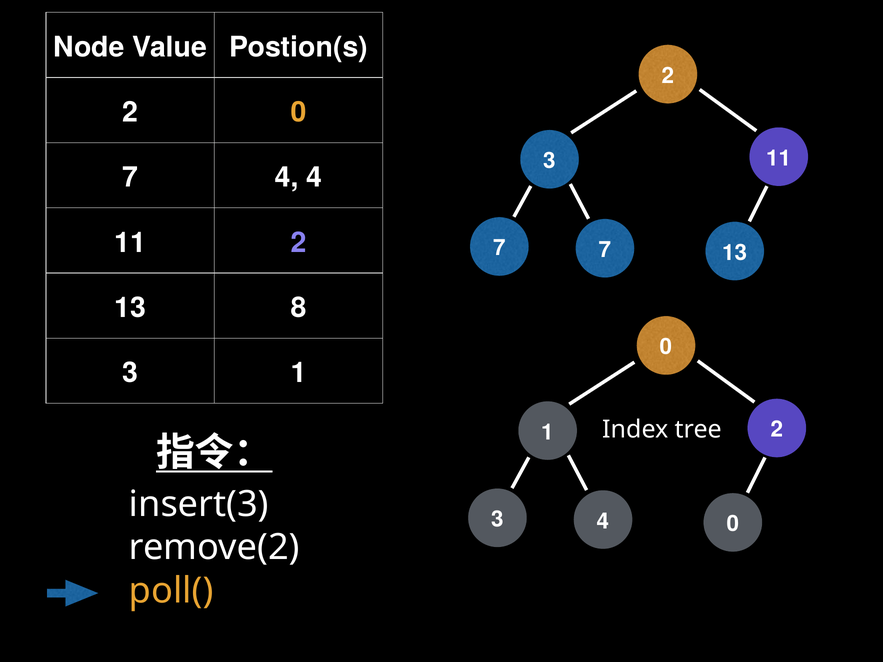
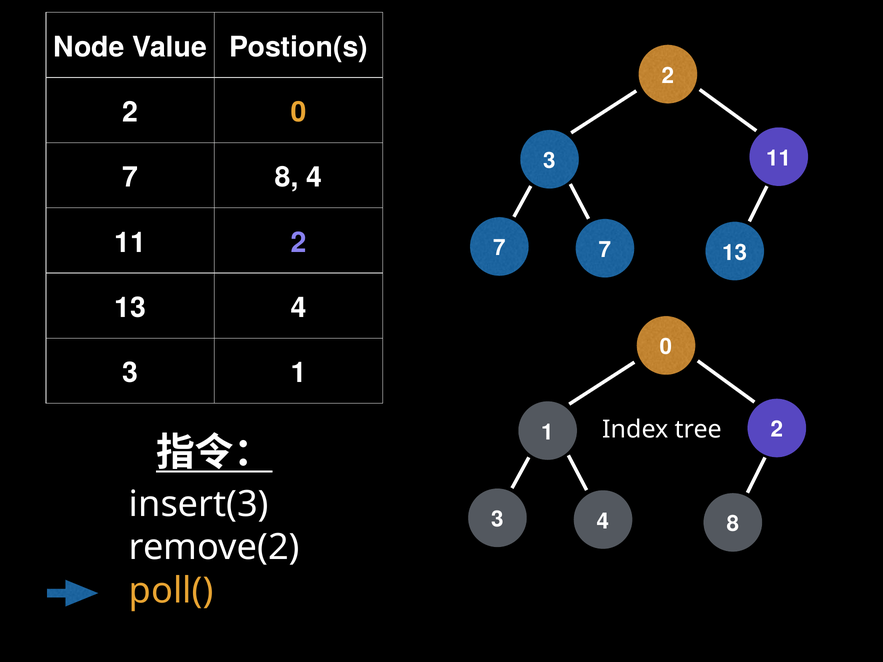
7 4: 4 -> 8
13 8: 8 -> 4
3 0: 0 -> 8
